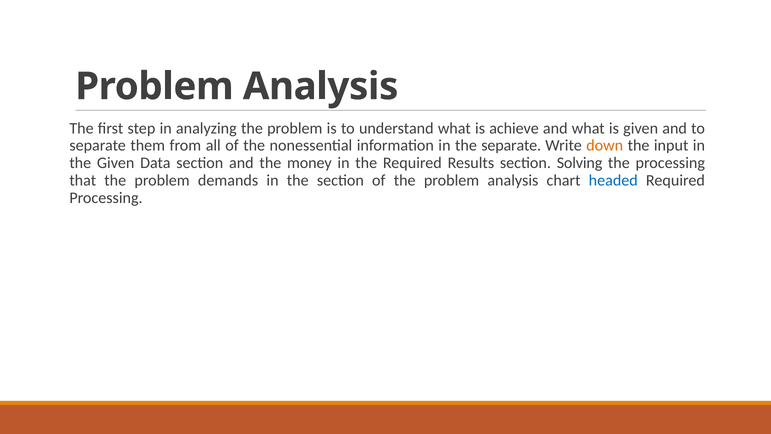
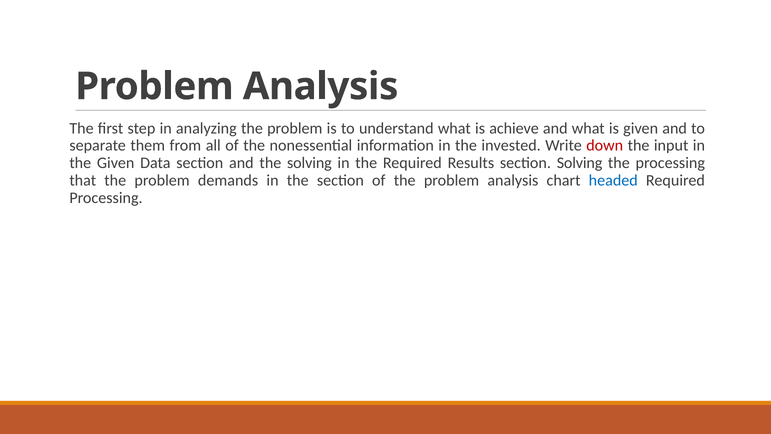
the separate: separate -> invested
down colour: orange -> red
the money: money -> solving
